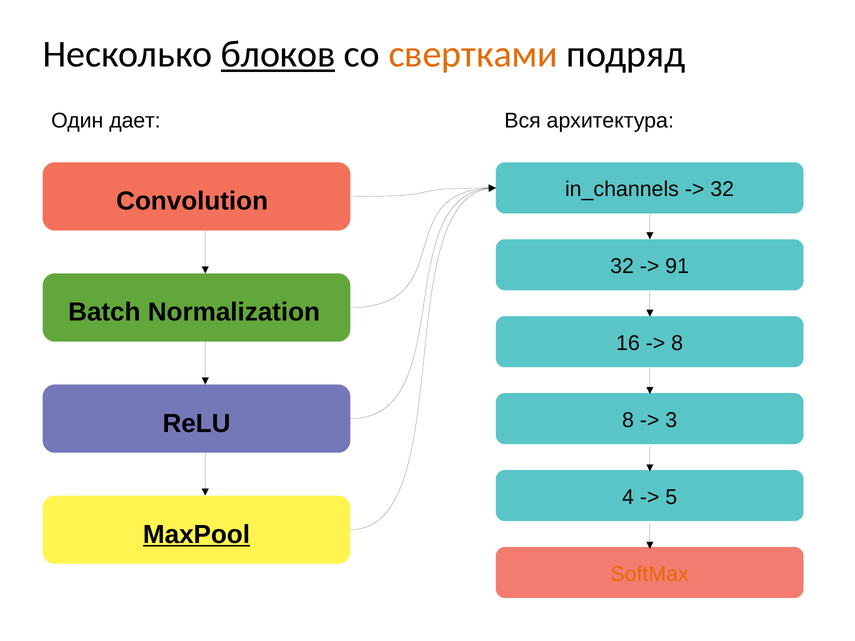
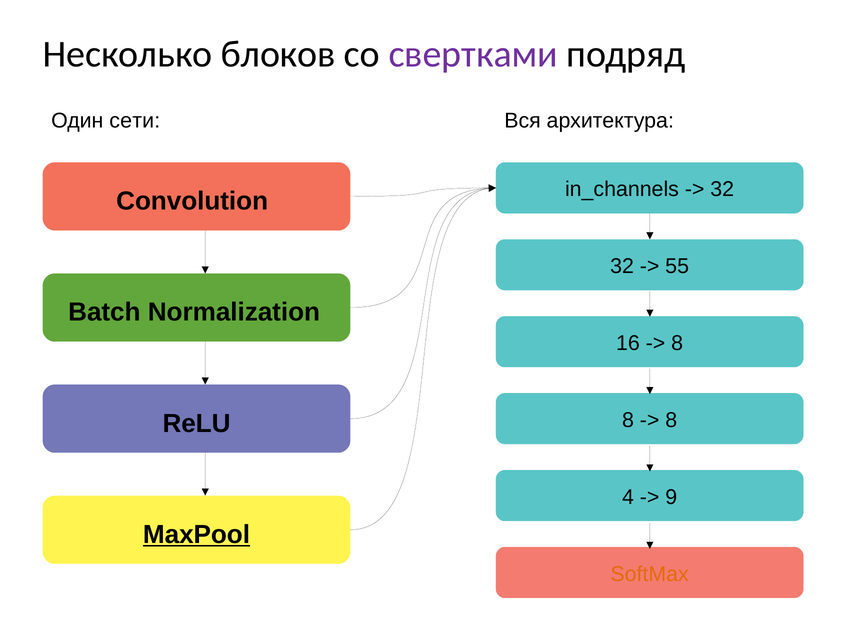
блоков underline: present -> none
свертками colour: orange -> purple
дает: дает -> сети
91: 91 -> 55
3 at (671, 420): 3 -> 8
5: 5 -> 9
